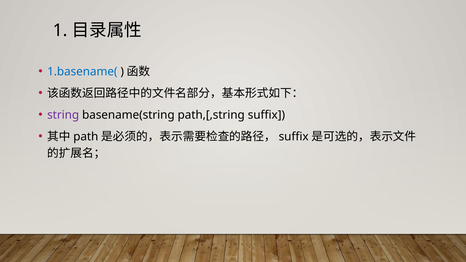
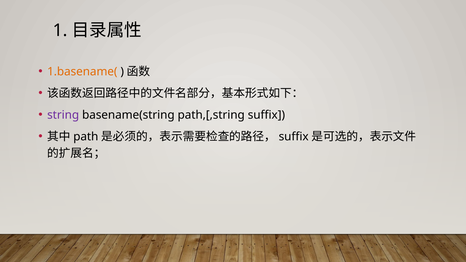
1.basename( colour: blue -> orange
